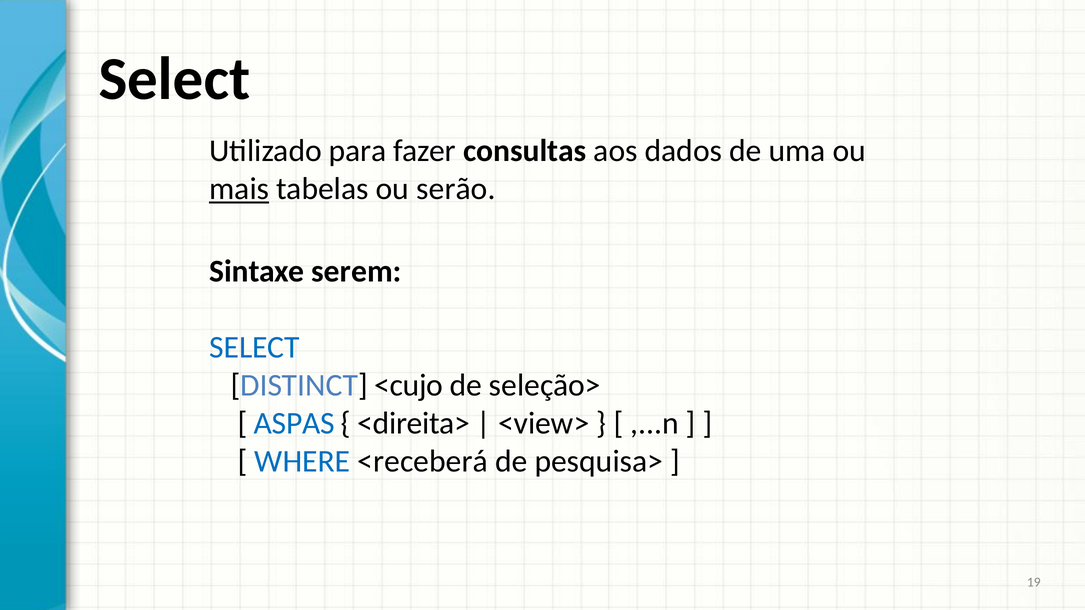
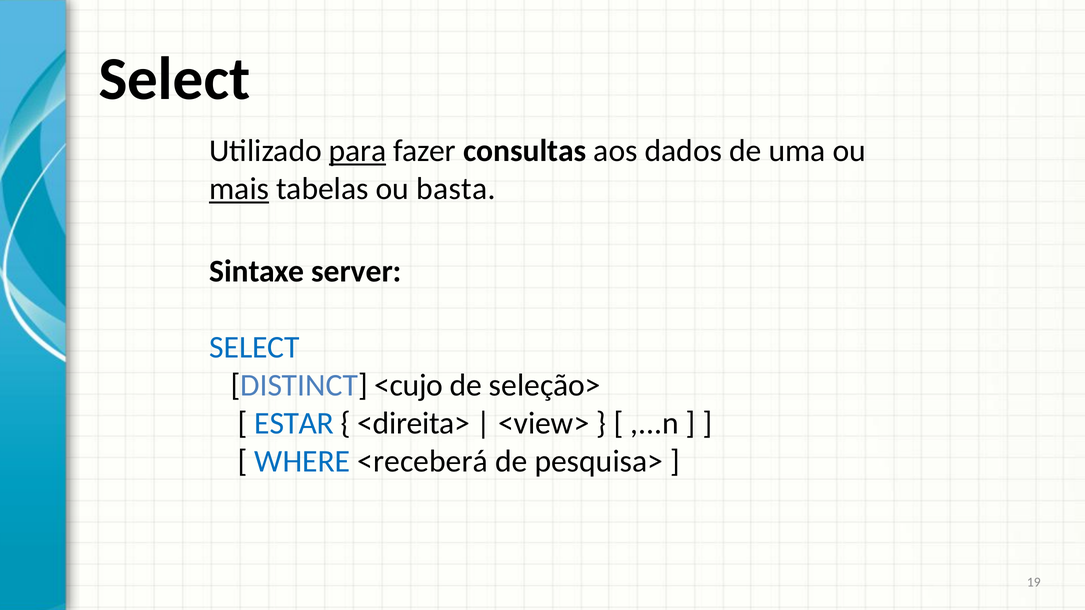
para underline: none -> present
serão: serão -> basta
serem: serem -> server
ASPAS: ASPAS -> ESTAR
